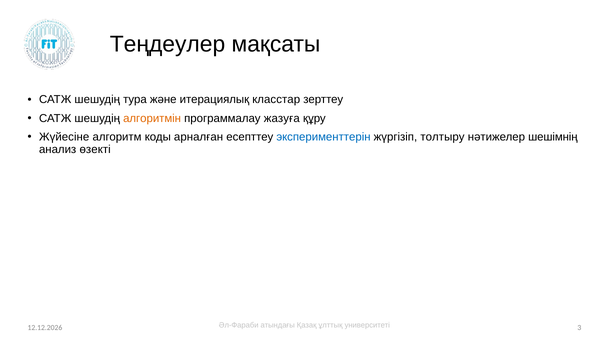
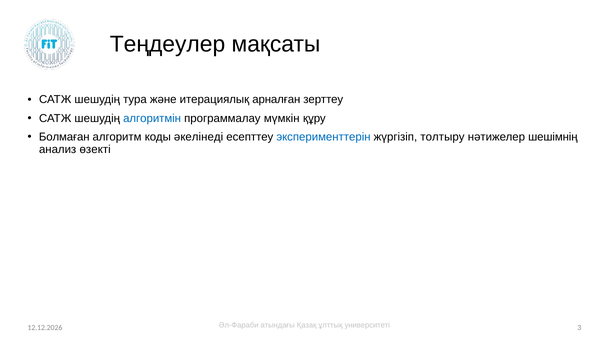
класстар: класстар -> арналған
алгоритмін colour: orange -> blue
жазуға: жазуға -> мүмкін
Жүйесіне: Жүйесіне -> Болмаған
арналған: арналған -> әкелінеді
